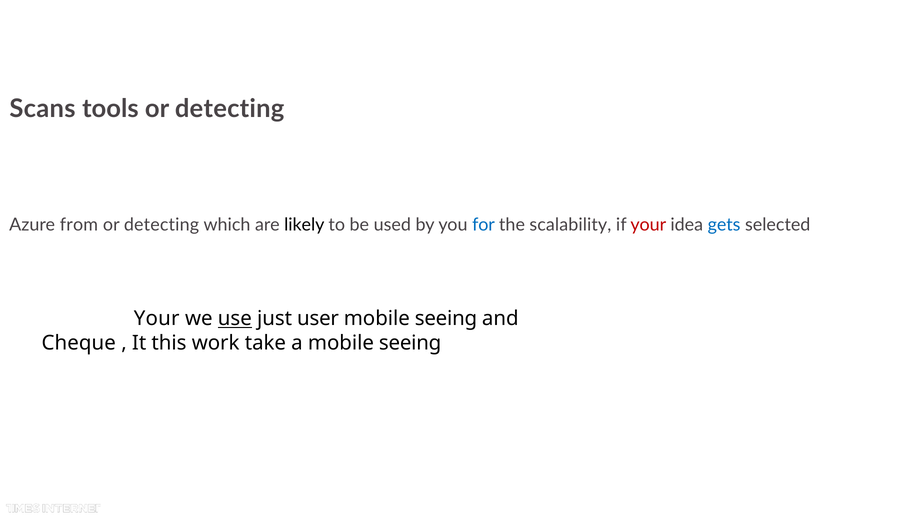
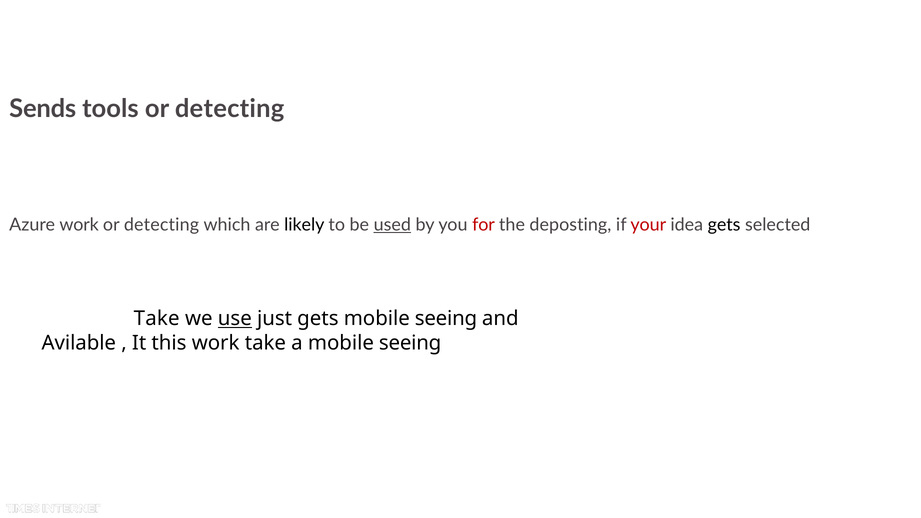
Scans: Scans -> Sends
Azure from: from -> work
used underline: none -> present
for colour: blue -> red
scalability: scalability -> deposting
gets at (724, 225) colour: blue -> black
Your at (157, 319): Your -> Take
just user: user -> gets
Cheque: Cheque -> Avilable
